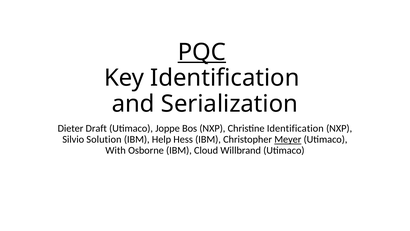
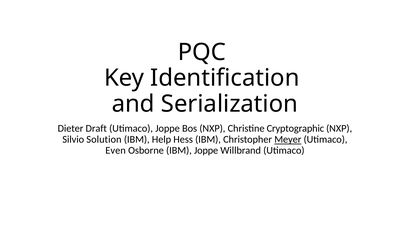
PQC underline: present -> none
Christine Identification: Identification -> Cryptographic
With: With -> Even
IBM Cloud: Cloud -> Joppe
